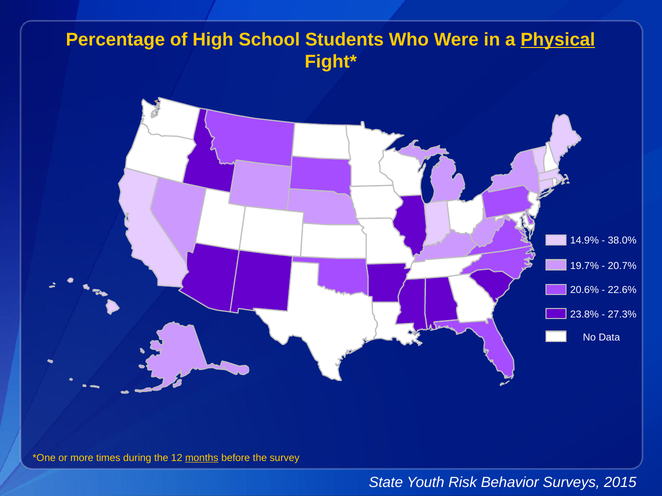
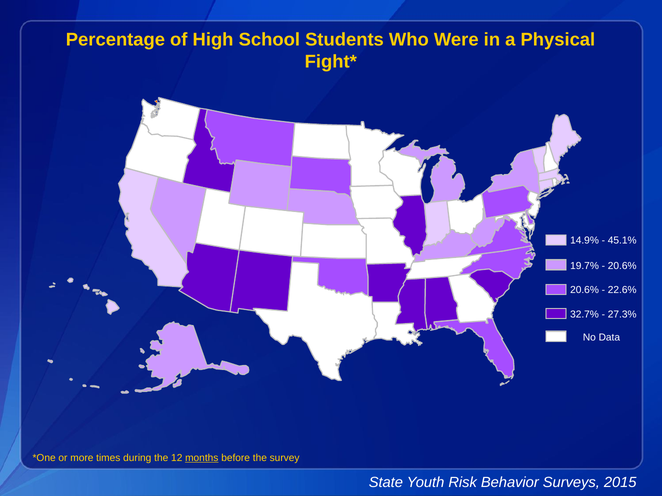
Physical underline: present -> none
38.0%: 38.0% -> 45.1%
20.7% at (622, 266): 20.7% -> 20.6%
23.8%: 23.8% -> 32.7%
